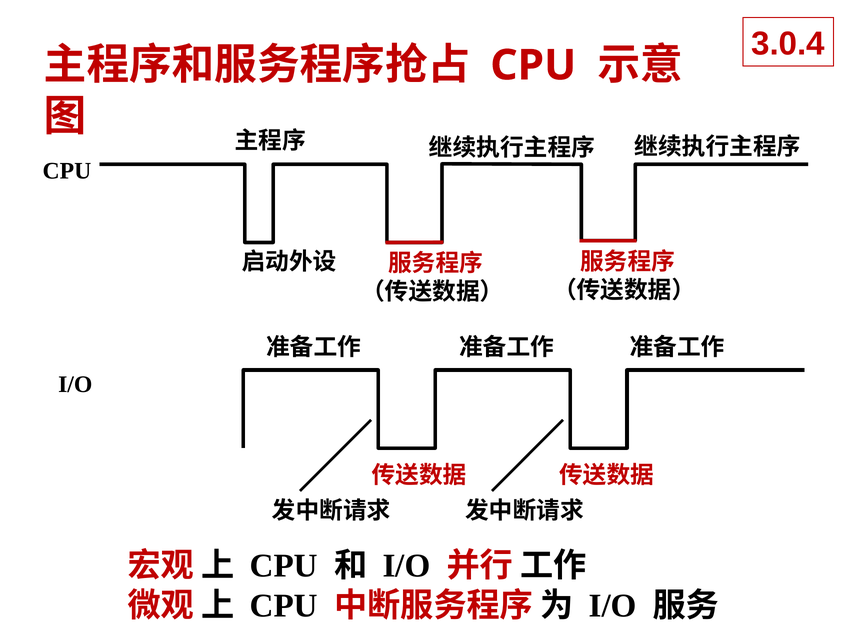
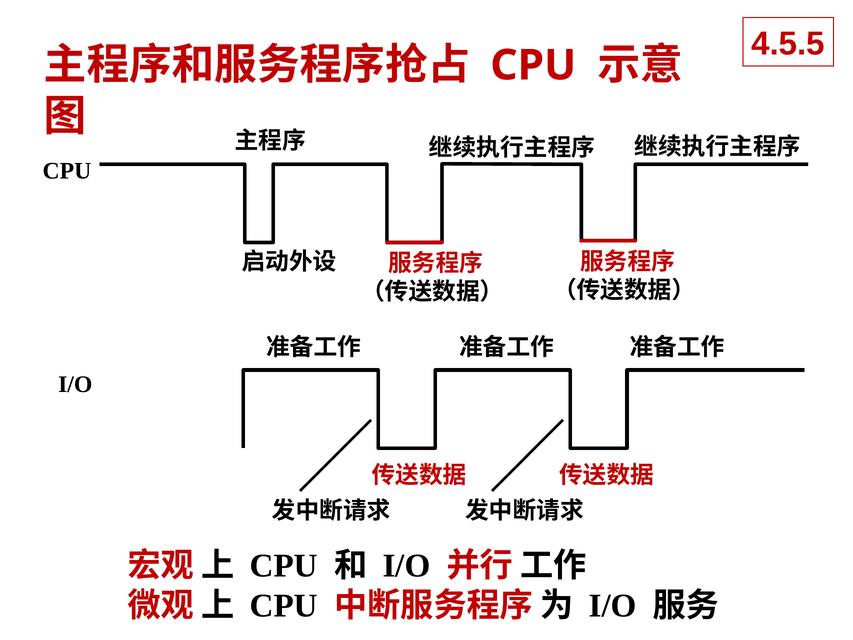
3.0.4: 3.0.4 -> 4.5.5
